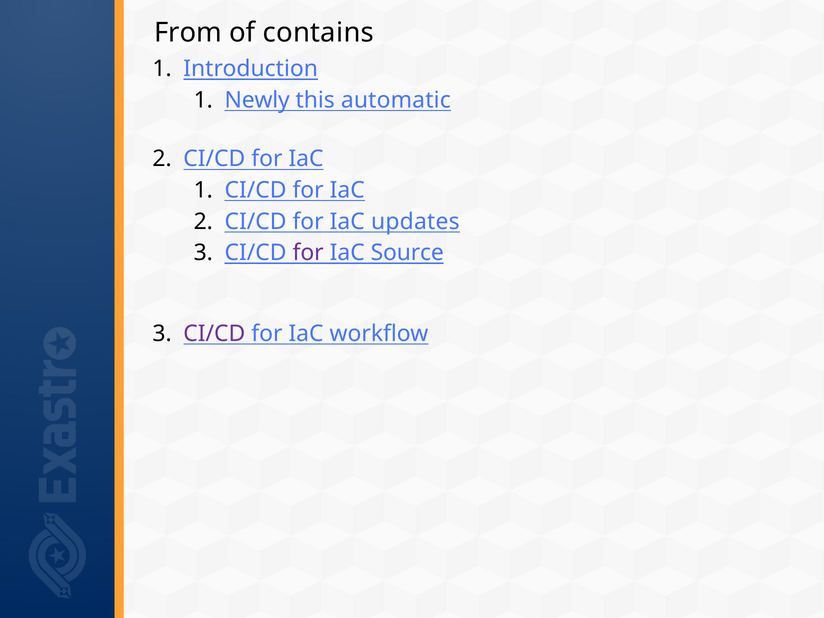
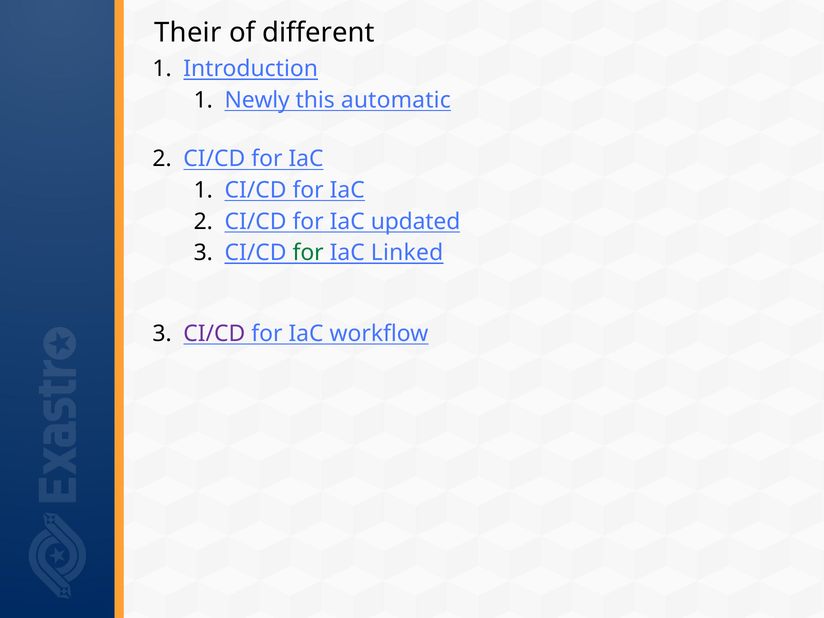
From: From -> Their
contains: contains -> different
updates: updates -> updated
for at (308, 253) colour: purple -> green
Source: Source -> Linked
